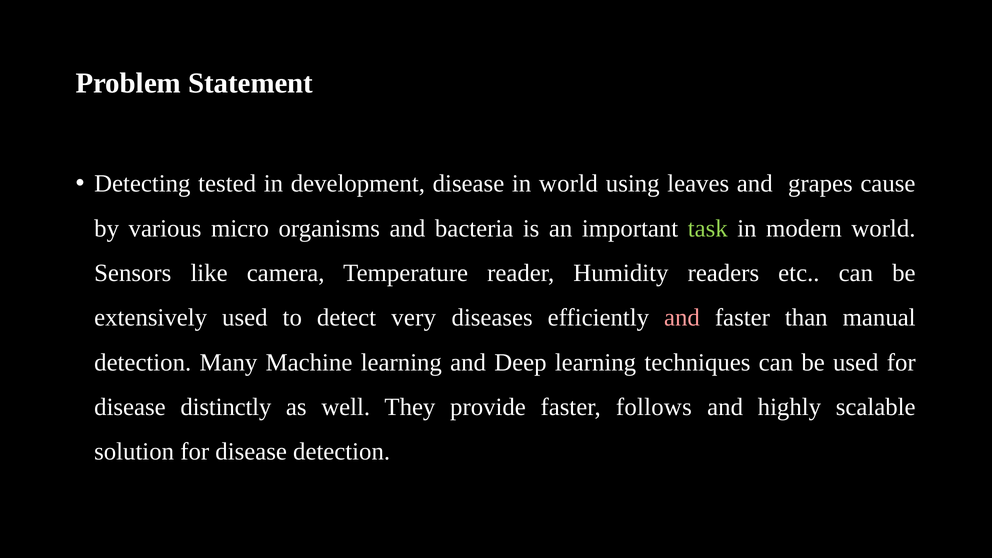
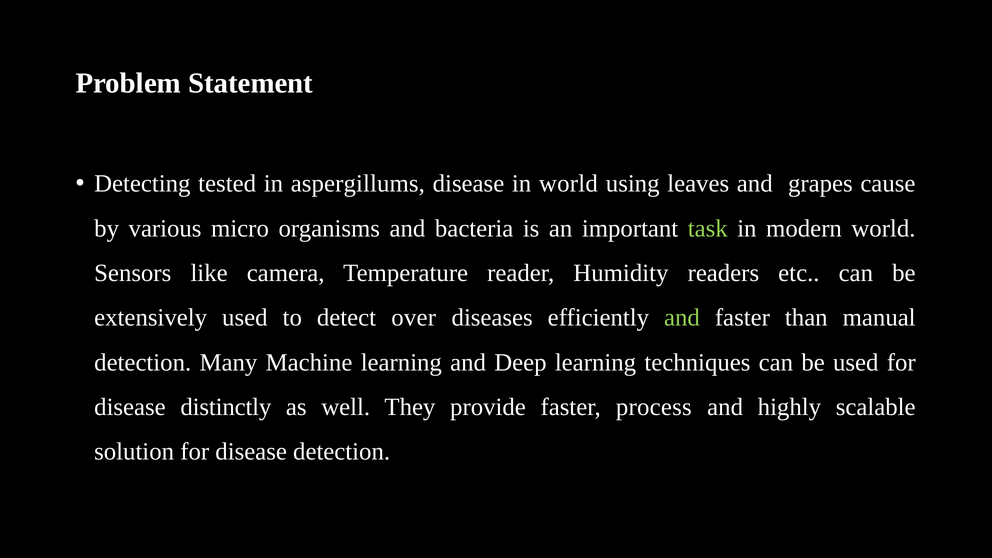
development: development -> aspergillums
very: very -> over
and at (682, 318) colour: pink -> light green
follows: follows -> process
